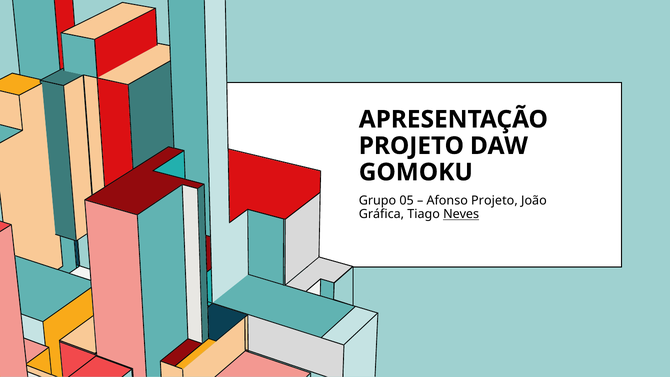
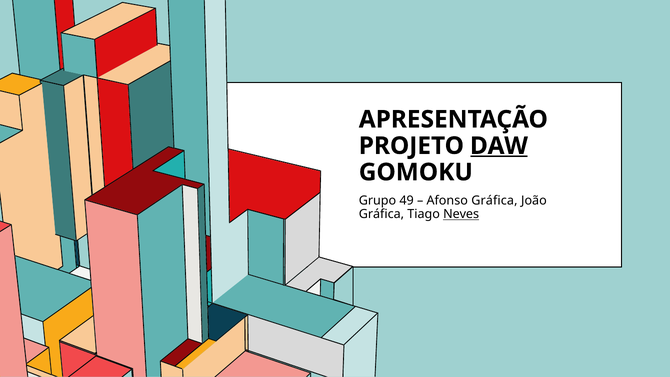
DAW underline: none -> present
05: 05 -> 49
Afonso Projeto: Projeto -> Gráfica
